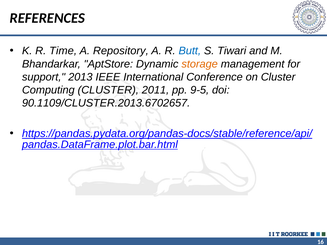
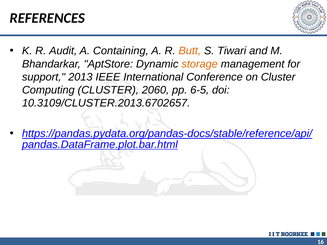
Time: Time -> Audit
Repository: Repository -> Containing
Butt colour: blue -> orange
2011: 2011 -> 2060
9-5: 9-5 -> 6-5
90.1109/CLUSTER.2013.6702657: 90.1109/CLUSTER.2013.6702657 -> 10.3109/CLUSTER.2013.6702657
